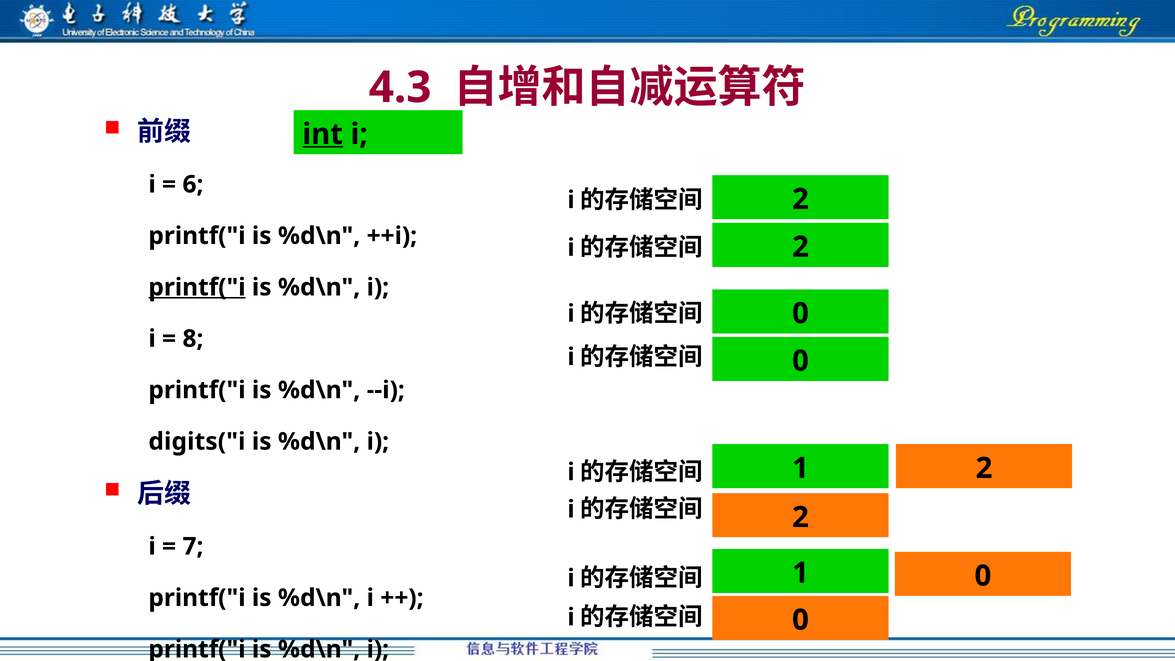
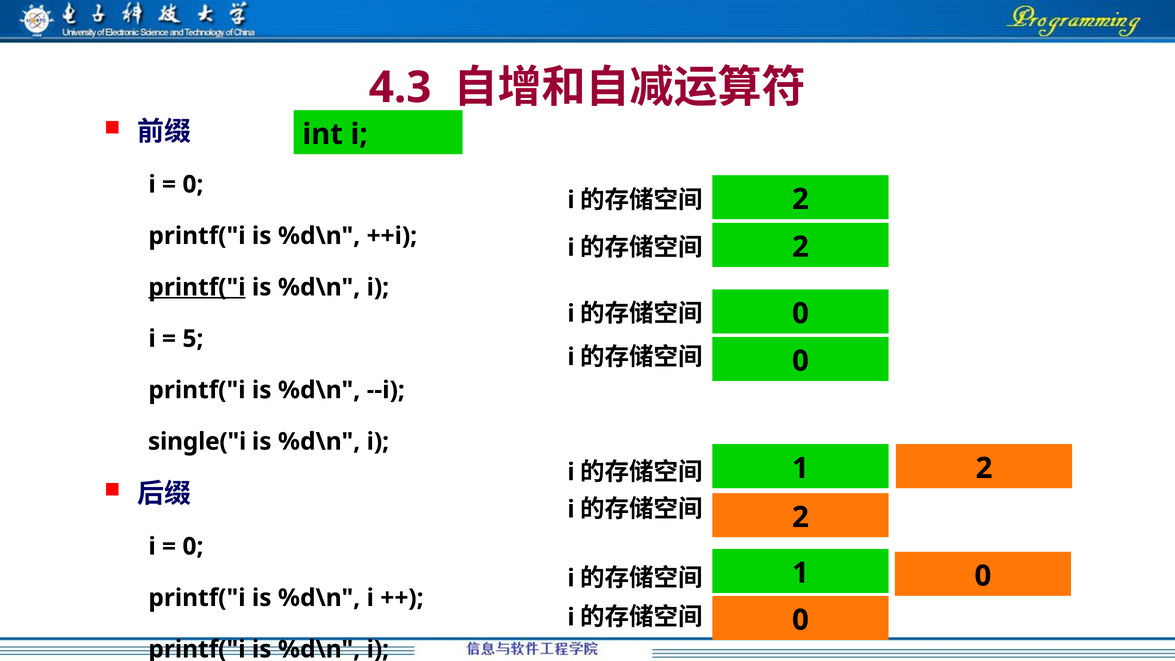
int underline: present -> none
6 at (193, 184): 6 -> 0
8: 8 -> 5
digits("i: digits("i -> single("i
7 at (193, 546): 7 -> 0
